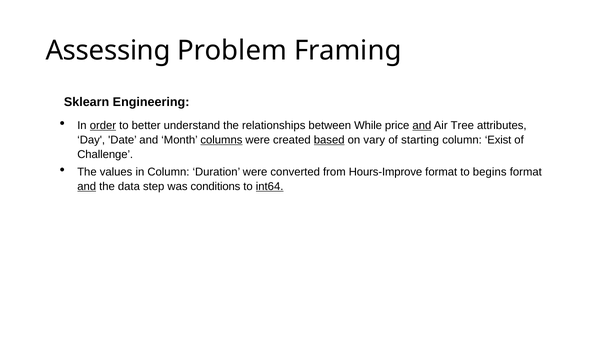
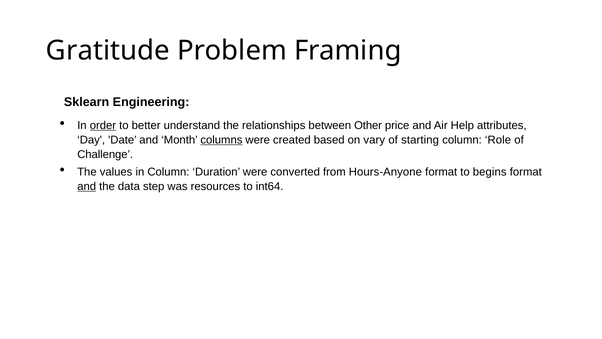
Assessing: Assessing -> Gratitude
While: While -> Other
and at (422, 125) underline: present -> none
Tree: Tree -> Help
based underline: present -> none
Exist: Exist -> Role
Hours-Improve: Hours-Improve -> Hours-Anyone
conditions: conditions -> resources
int64 underline: present -> none
